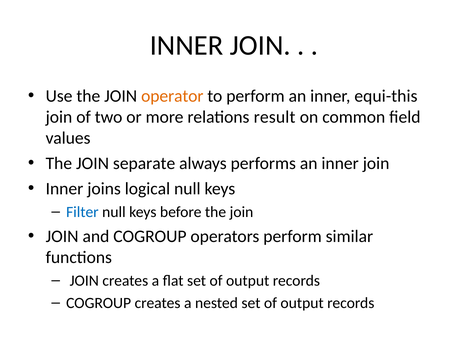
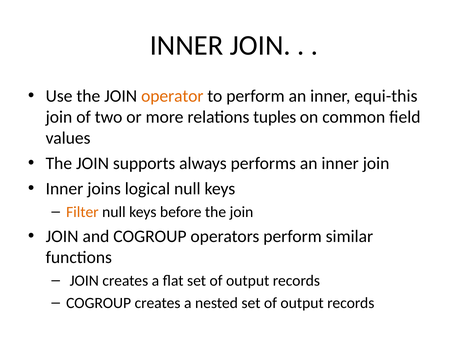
result: result -> tuples
separate: separate -> supports
Filter colour: blue -> orange
